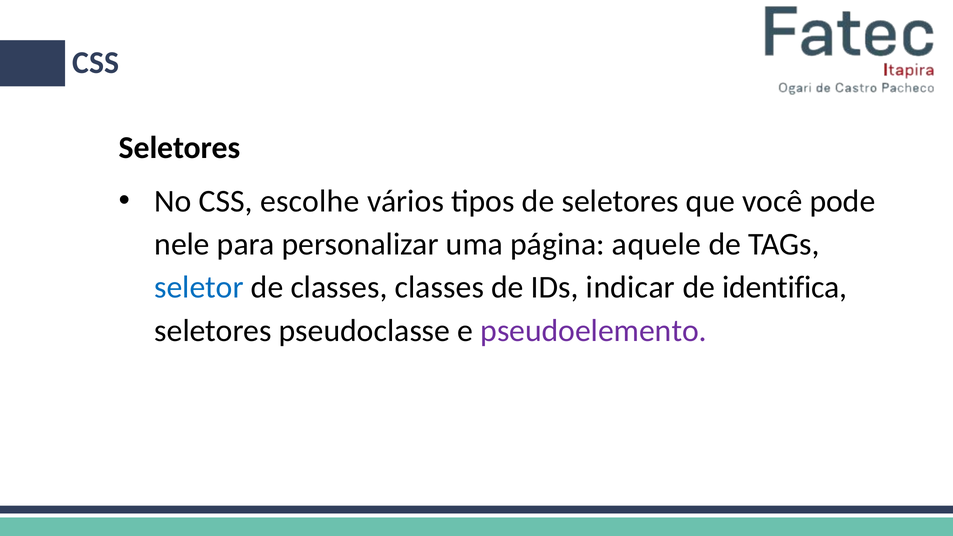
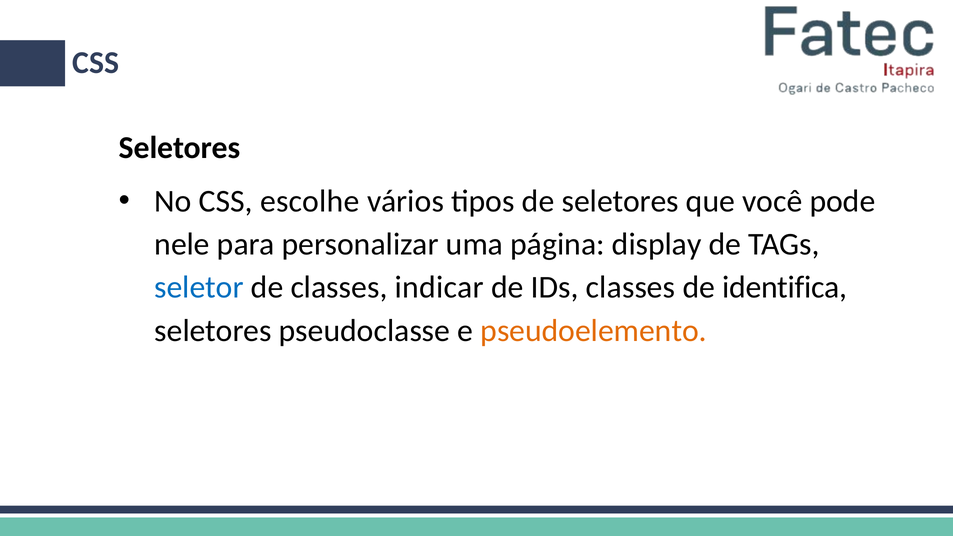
aquele: aquele -> display
classes classes: classes -> indicar
IDs indicar: indicar -> classes
pseudoelemento colour: purple -> orange
